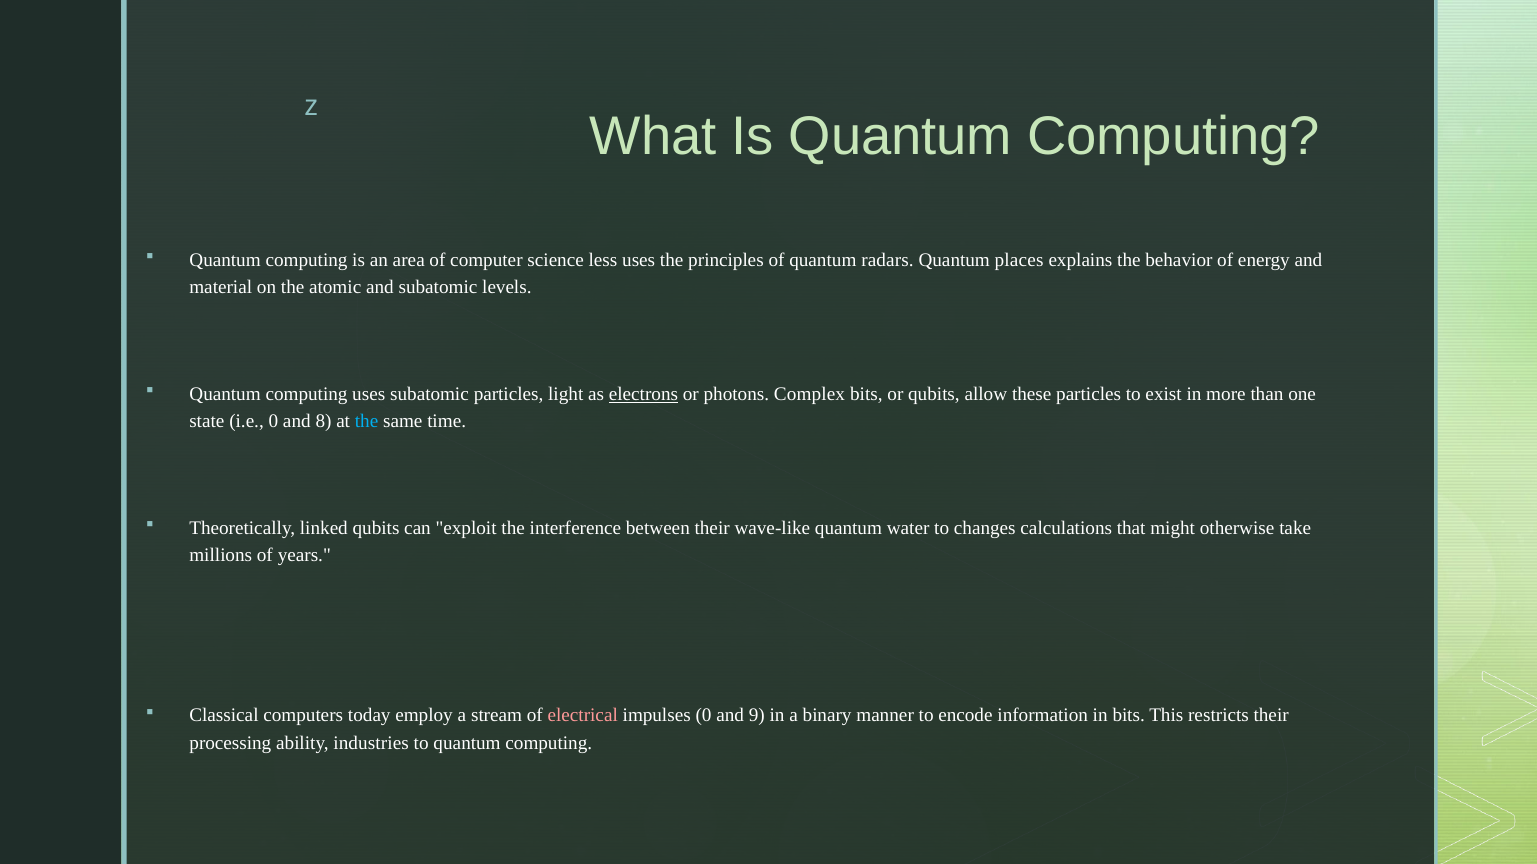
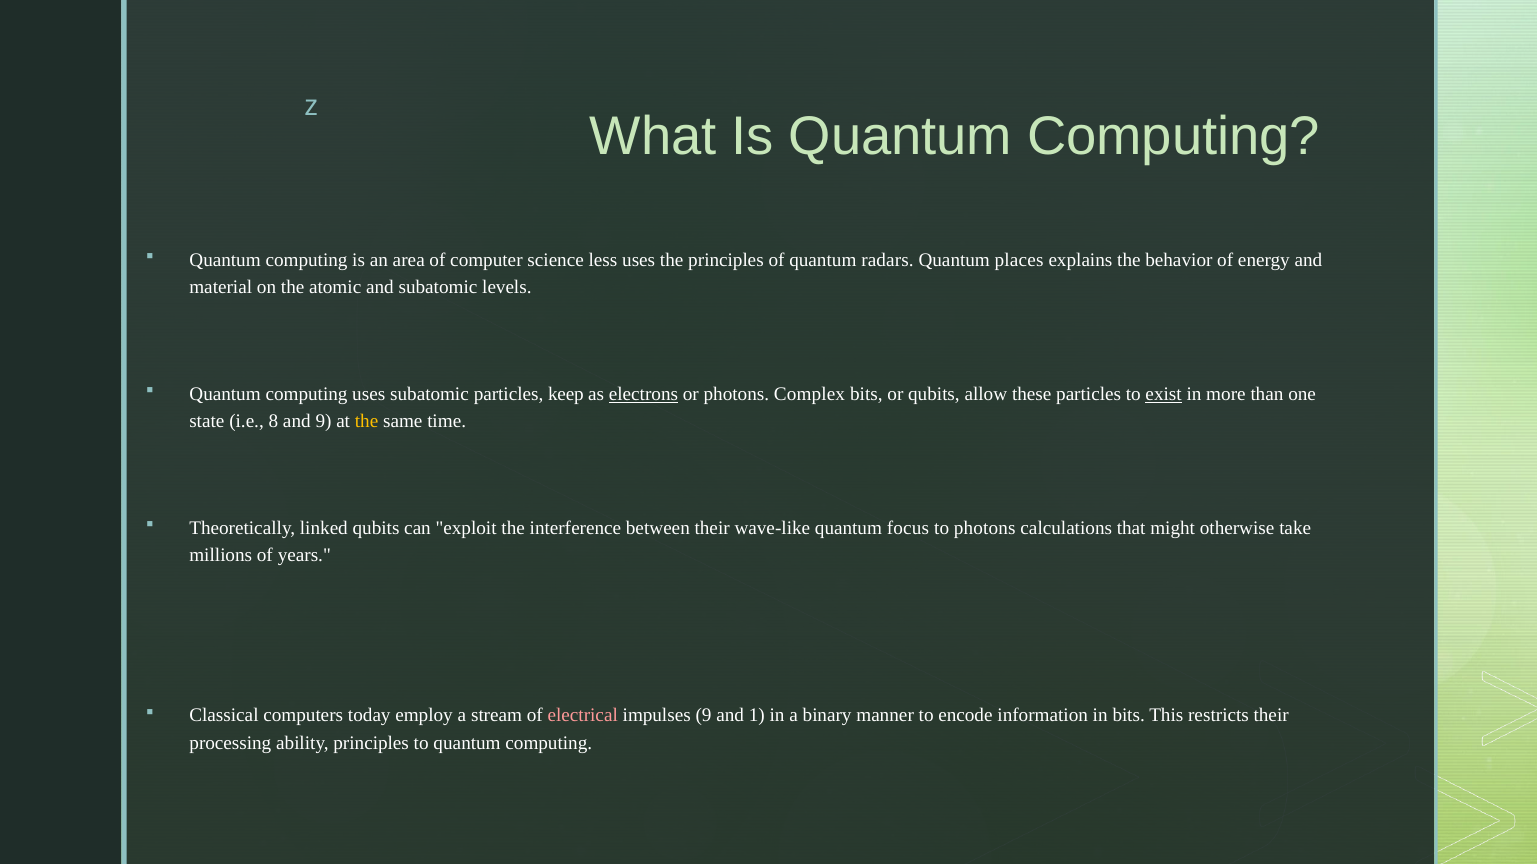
light: light -> keep
exist underline: none -> present
i.e 0: 0 -> 8
and 8: 8 -> 9
the at (367, 422) colour: light blue -> yellow
water: water -> focus
to changes: changes -> photons
impulses 0: 0 -> 9
9: 9 -> 1
ability industries: industries -> principles
